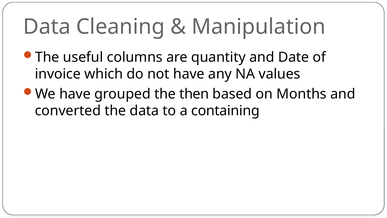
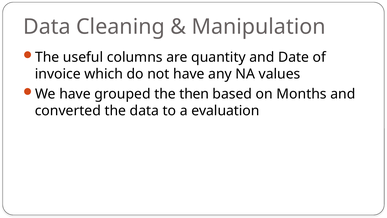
containing: containing -> evaluation
